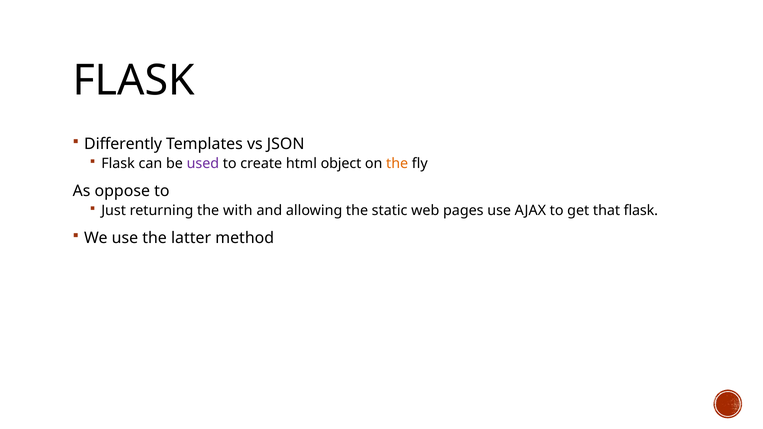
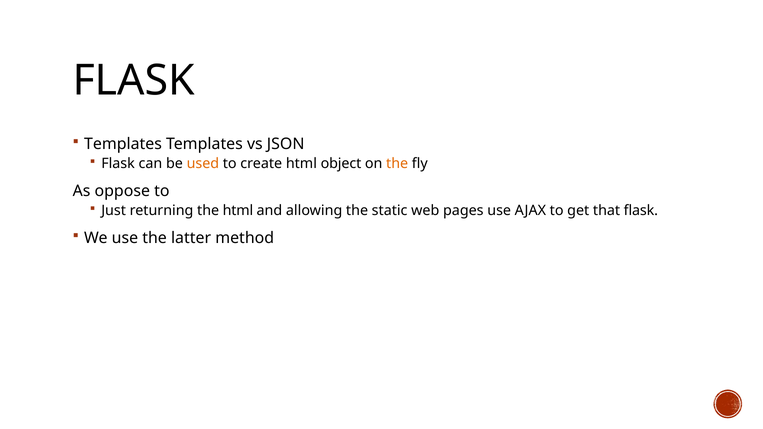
Differently at (123, 144): Differently -> Templates
used colour: purple -> orange
the with: with -> html
